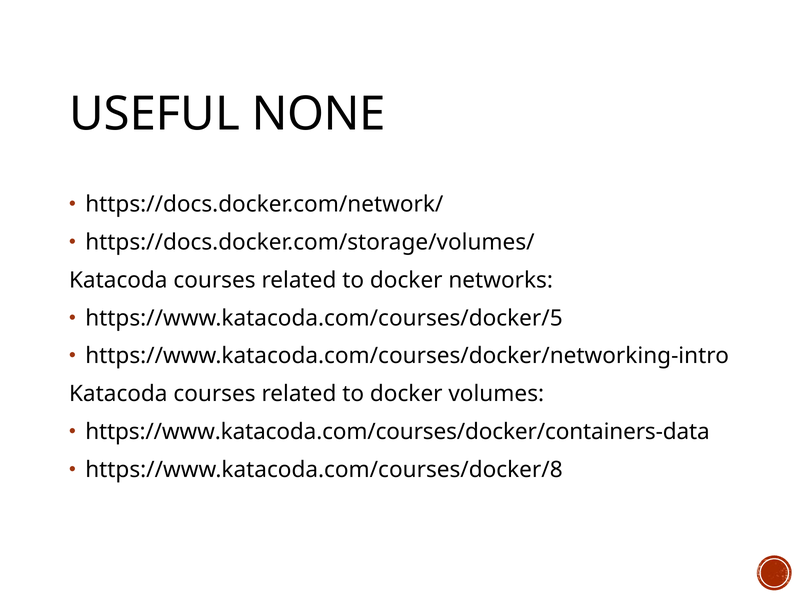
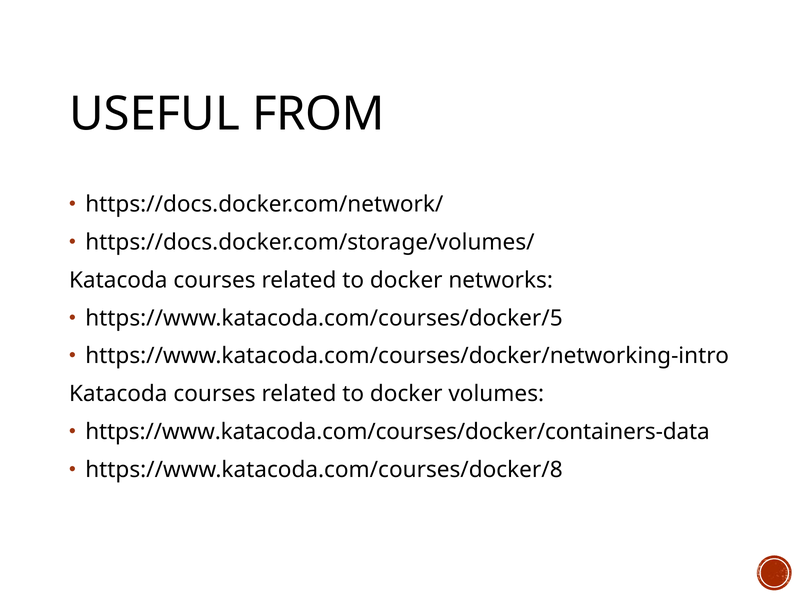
NONE: NONE -> FROM
